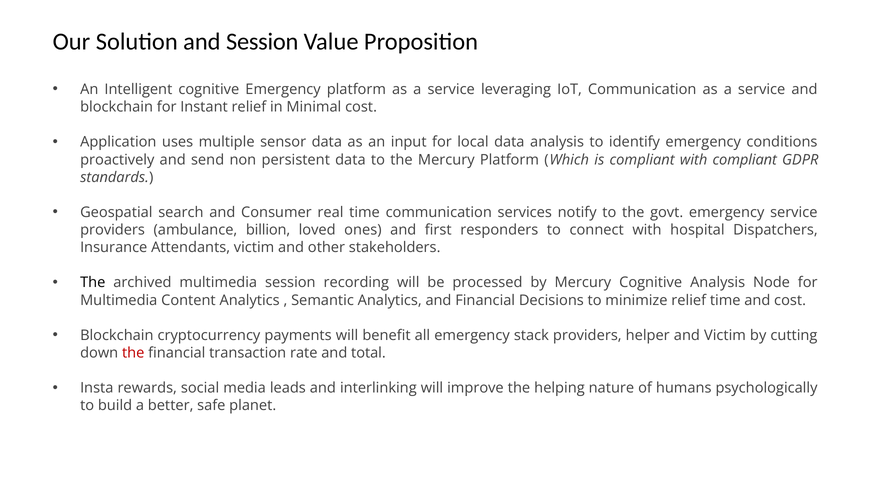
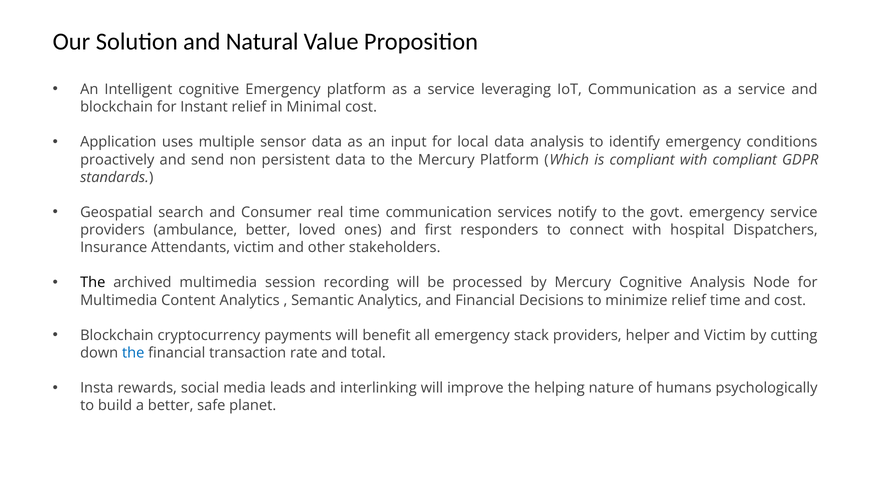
and Session: Session -> Natural
ambulance billion: billion -> better
the at (133, 353) colour: red -> blue
